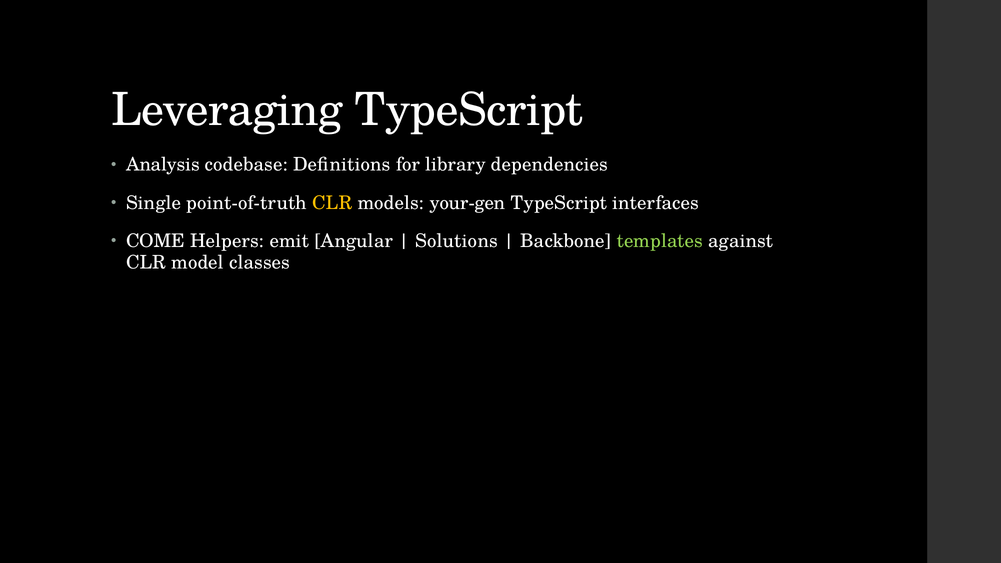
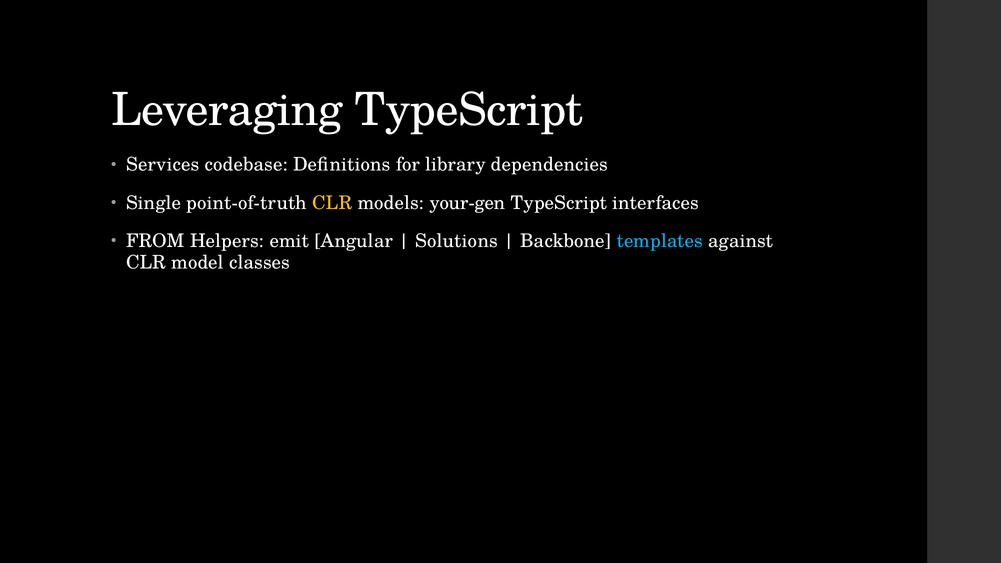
Analysis: Analysis -> Services
COME: COME -> FROM
templates colour: light green -> light blue
